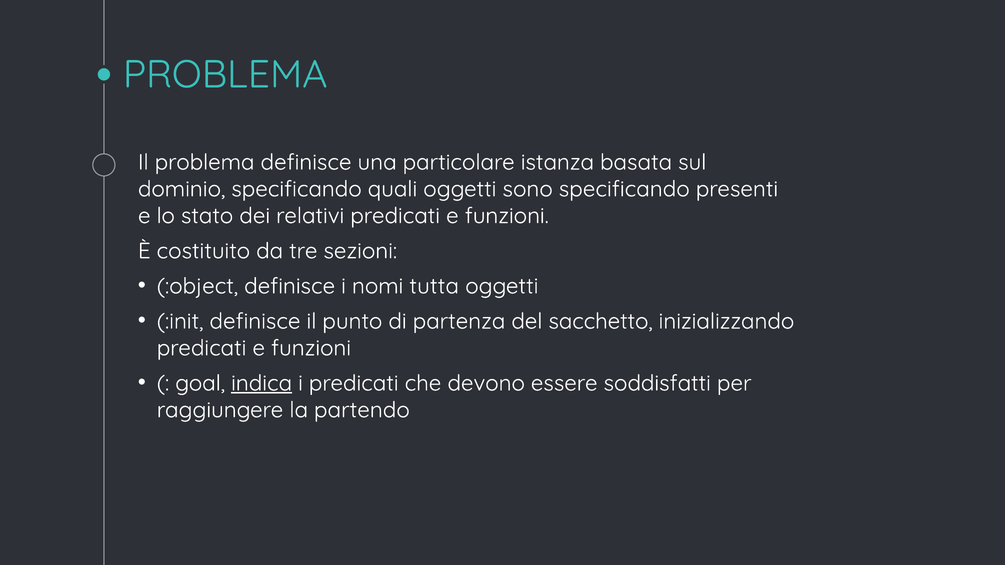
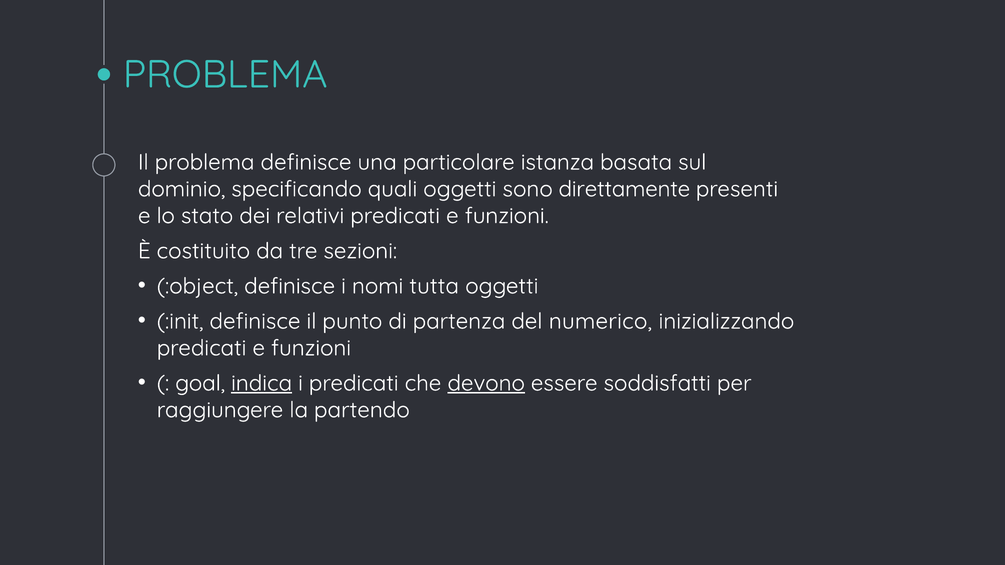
sono specificando: specificando -> direttamente
sacchetto: sacchetto -> numerico
devono underline: none -> present
